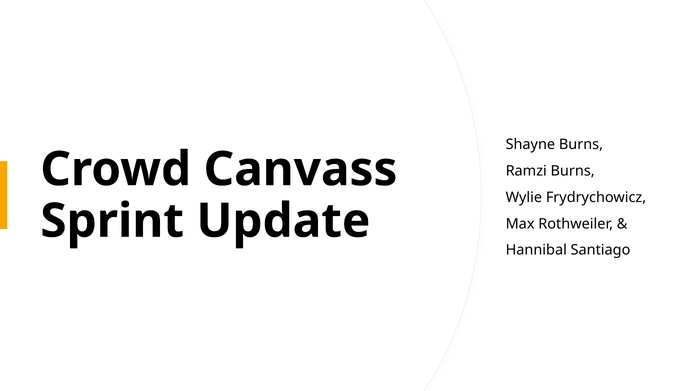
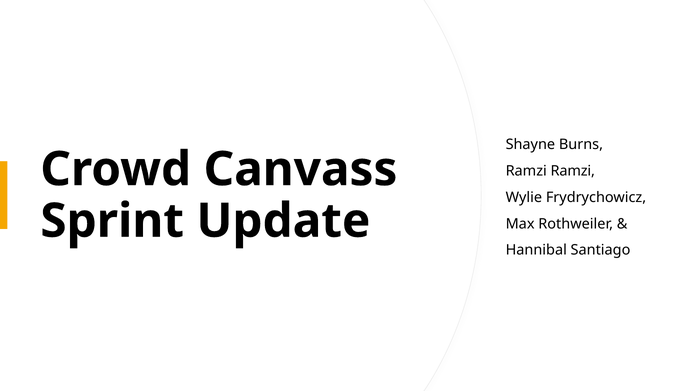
Ramzi Burns: Burns -> Ramzi
